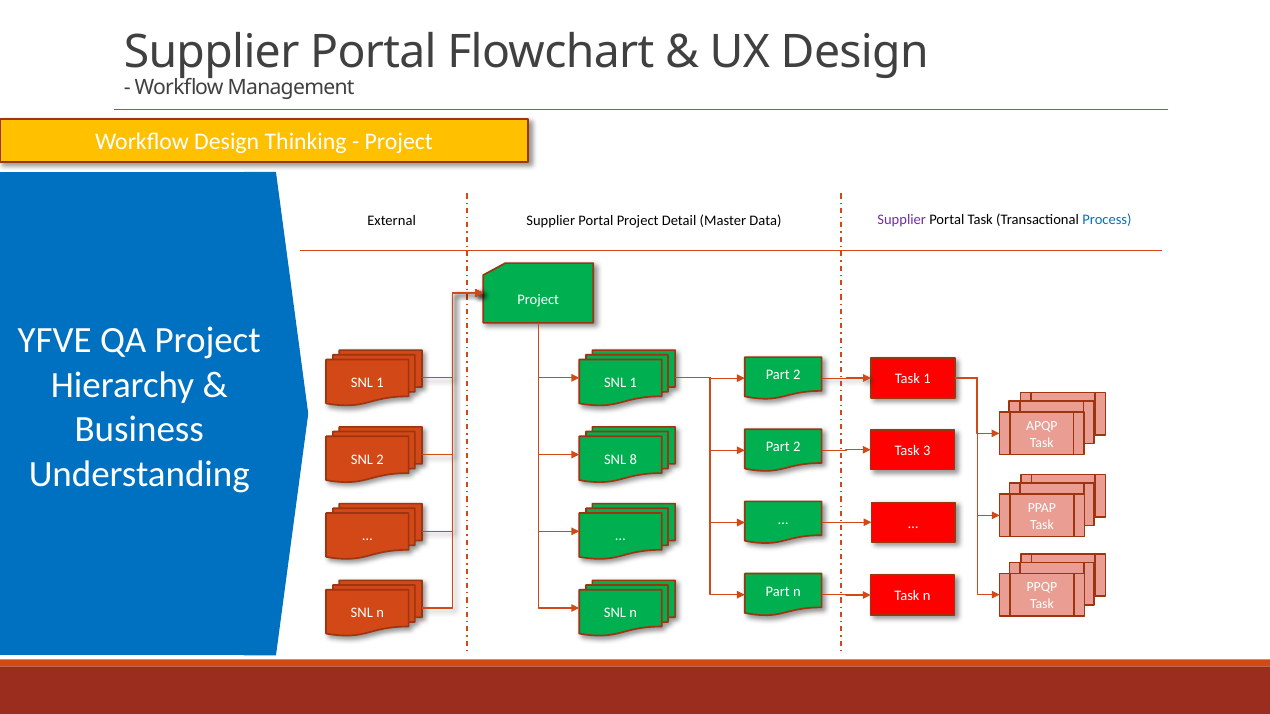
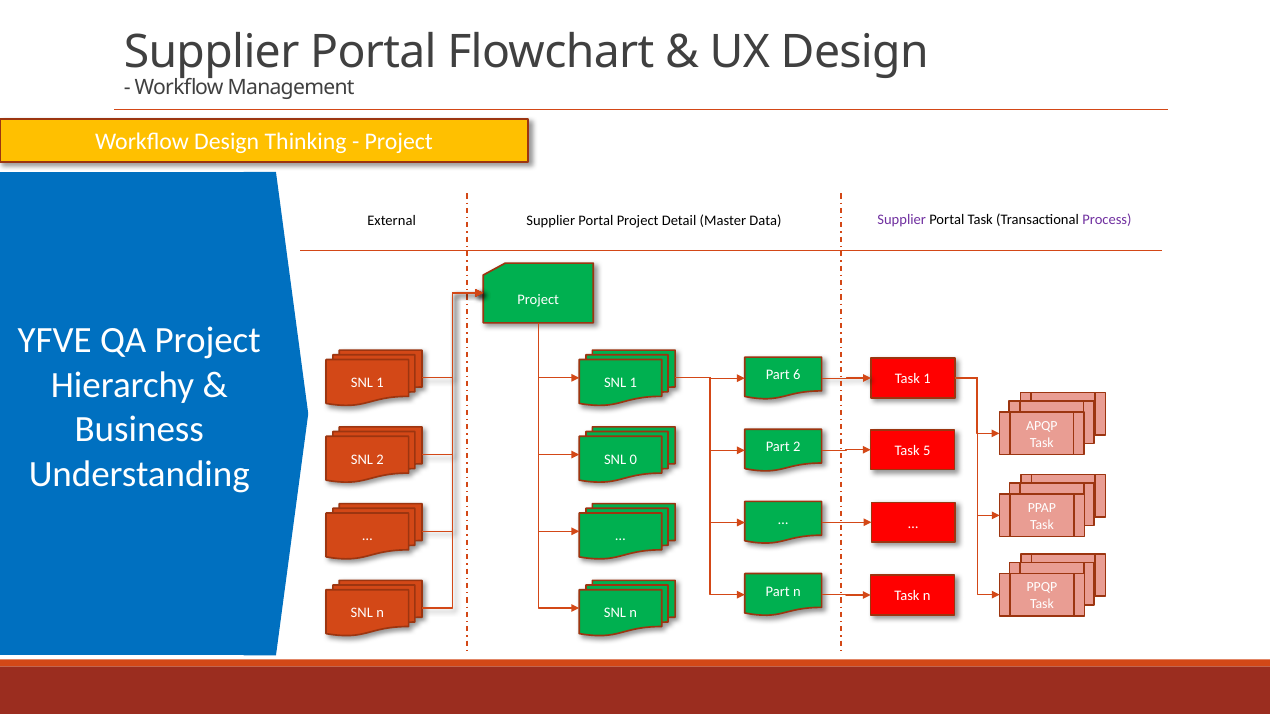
Process colour: blue -> purple
2 at (797, 375): 2 -> 6
3: 3 -> 5
8: 8 -> 0
